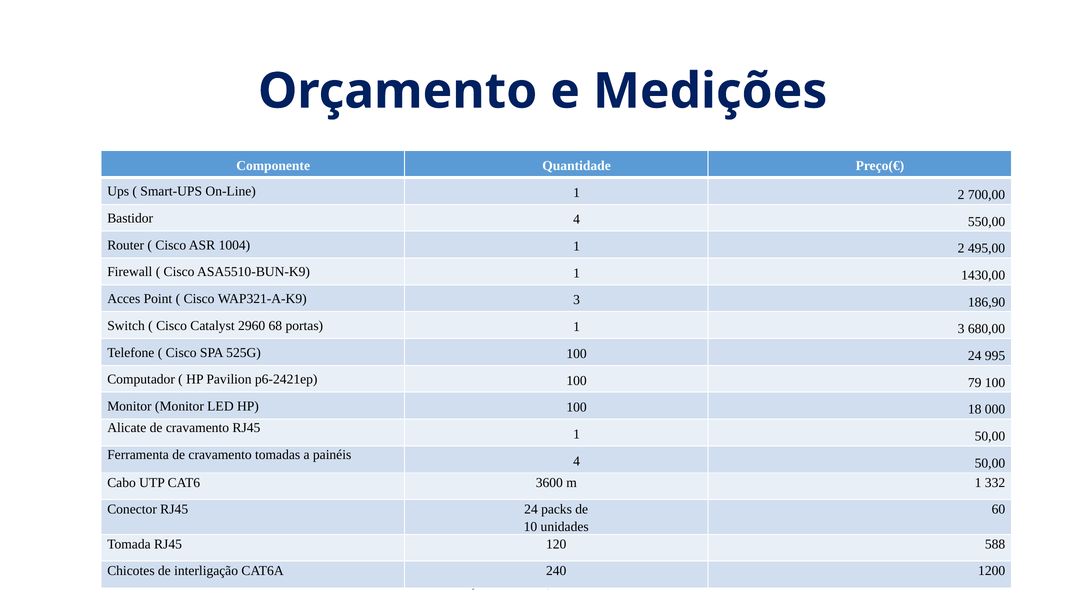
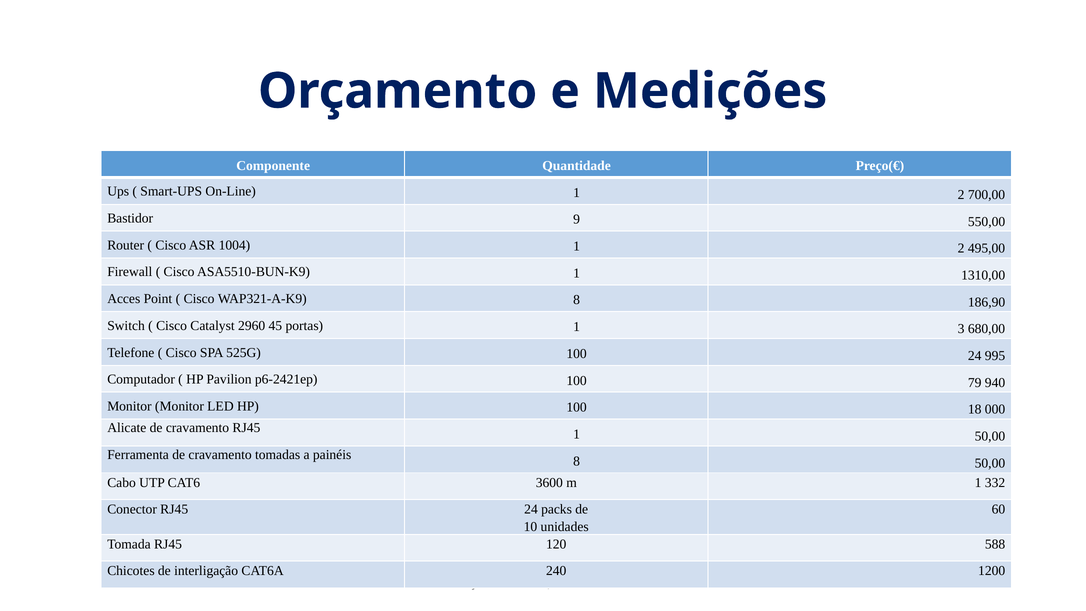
Bastidor 4: 4 -> 9
1430,00: 1430,00 -> 1310,00
WAP321-A-K9 3: 3 -> 8
68: 68 -> 45
79 100: 100 -> 940
painéis 4: 4 -> 8
